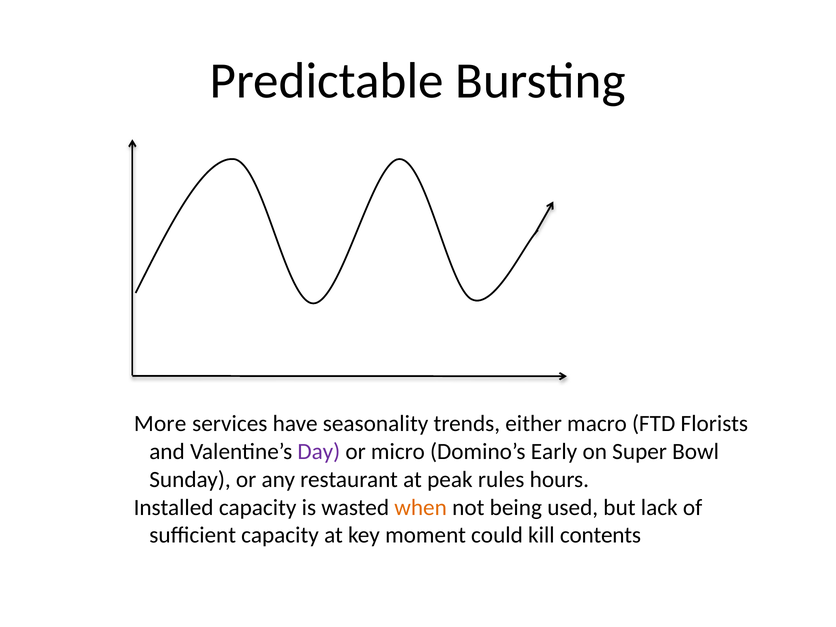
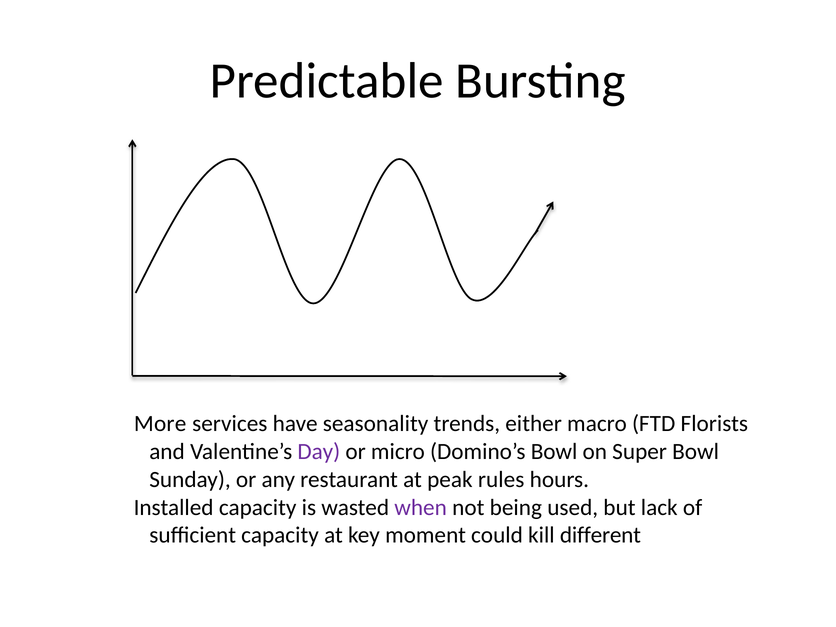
Domino’s Early: Early -> Bowl
when colour: orange -> purple
contents: contents -> different
